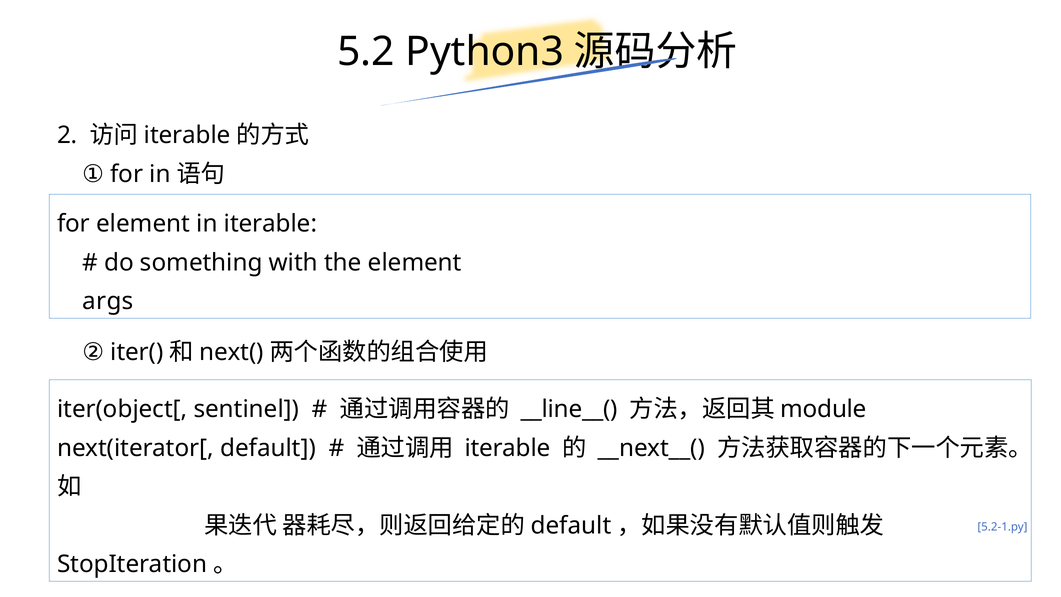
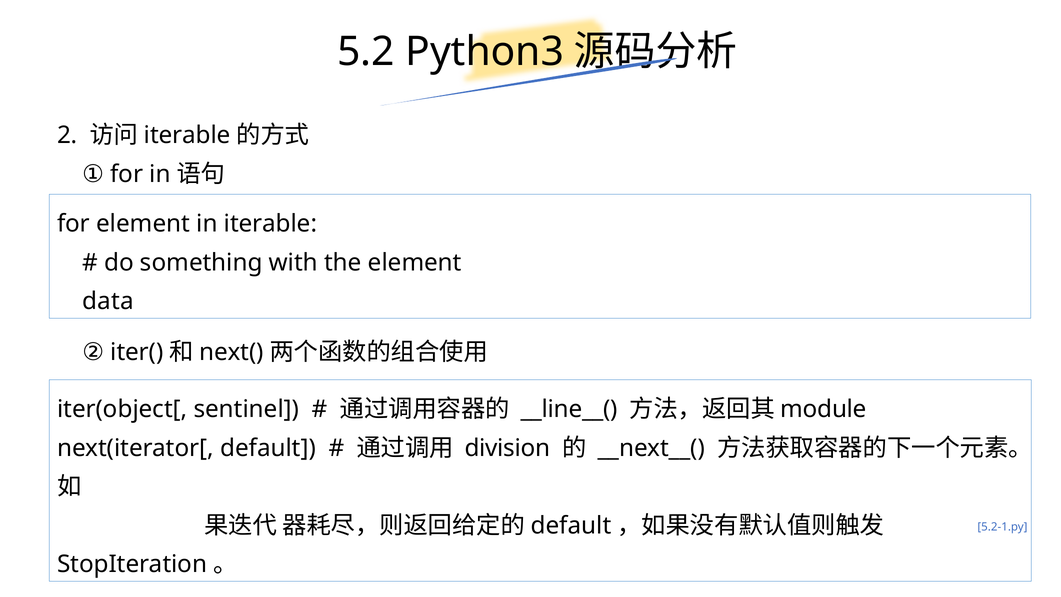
args: args -> data
iterable at (507, 448): iterable -> division
